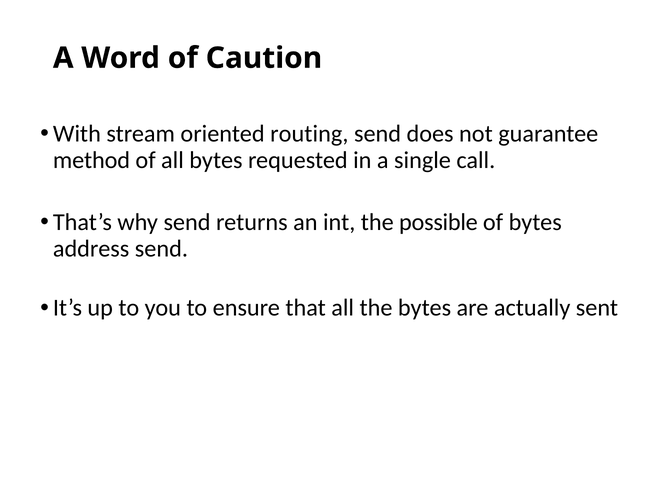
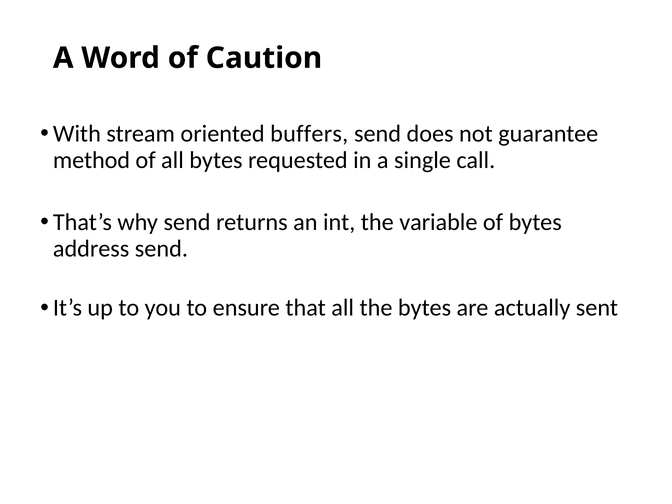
routing: routing -> buffers
possible: possible -> variable
